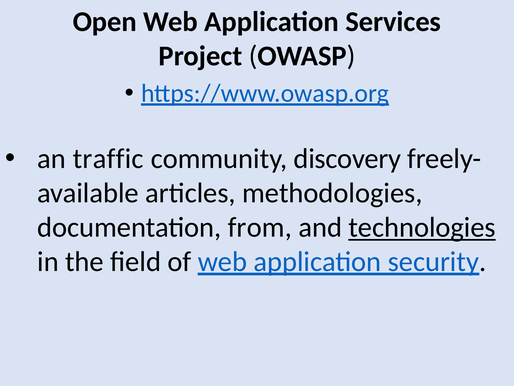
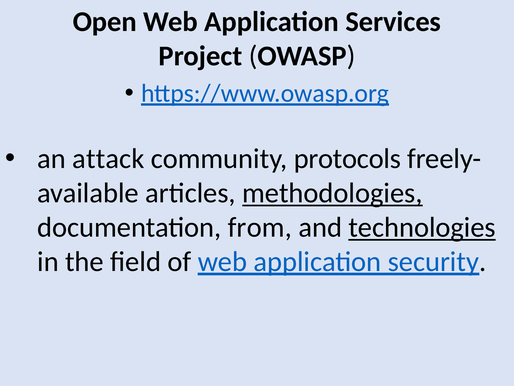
traffic: traffic -> attack
discovery: discovery -> protocols
methodologies underline: none -> present
